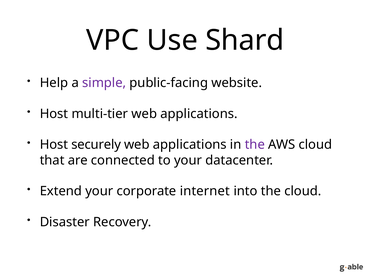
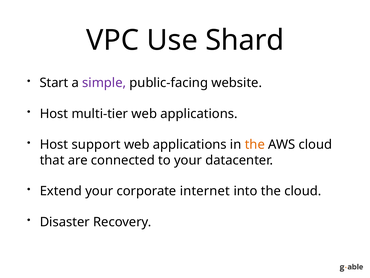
Help: Help -> Start
securely: securely -> support
the at (255, 144) colour: purple -> orange
